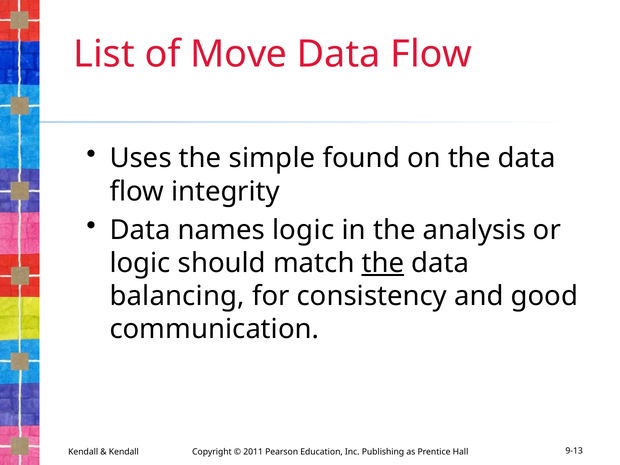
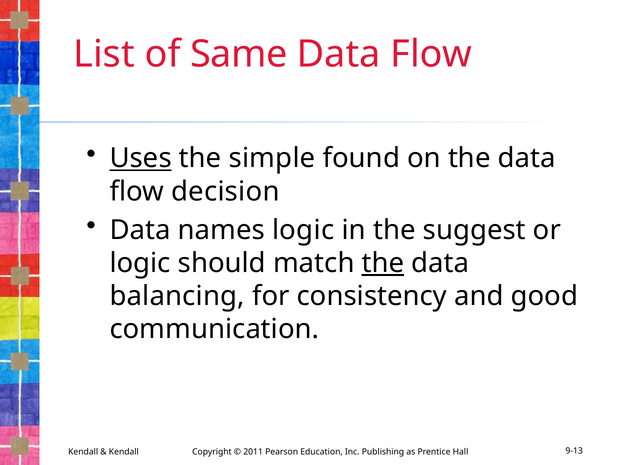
Move: Move -> Same
Uses underline: none -> present
integrity: integrity -> decision
analysis: analysis -> suggest
